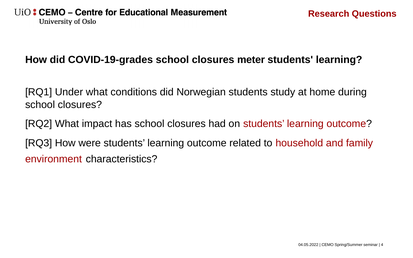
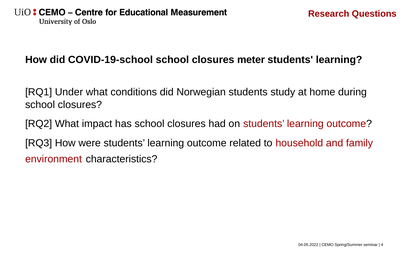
COVID-19-grades: COVID-19-grades -> COVID-19-school
